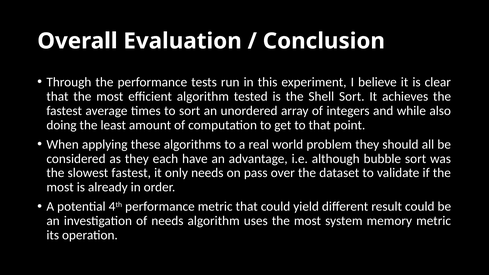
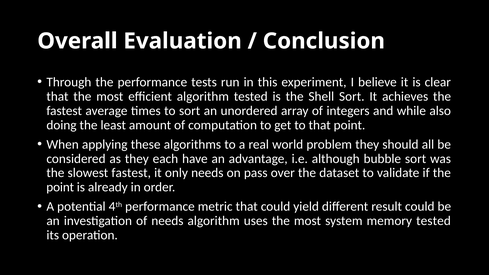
most at (60, 187): most -> point
memory metric: metric -> tested
